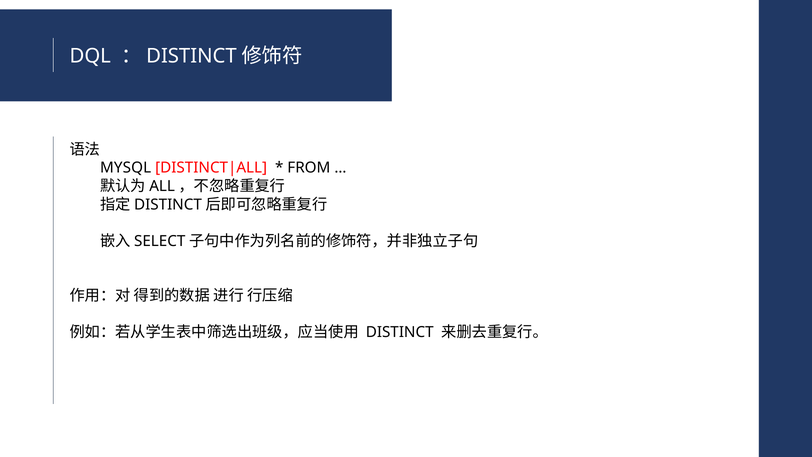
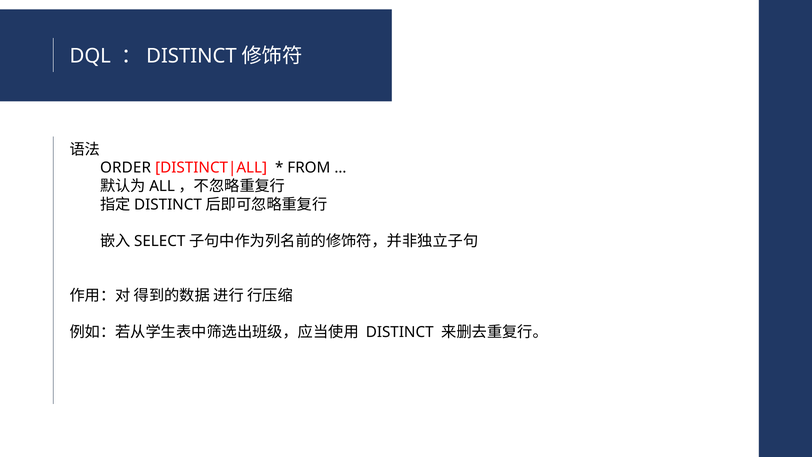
MYSQL: MYSQL -> ORDER
